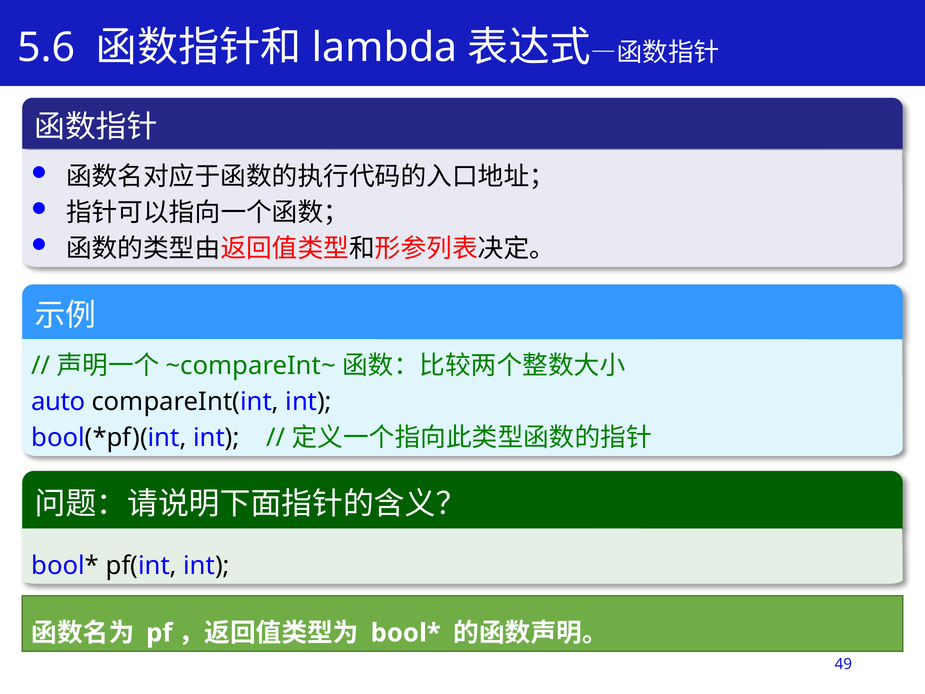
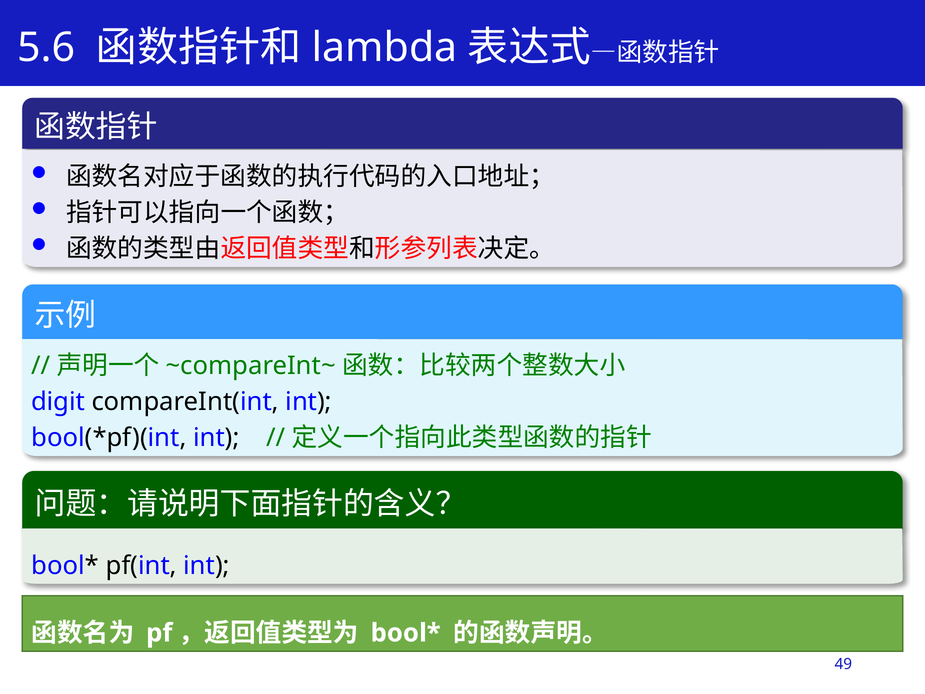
auto: auto -> digit
